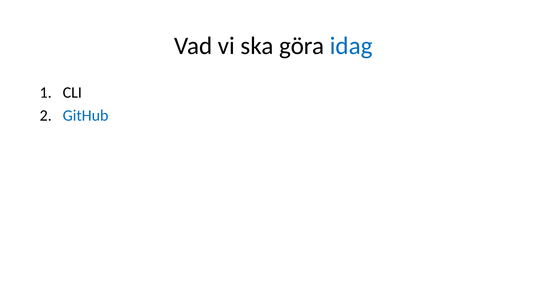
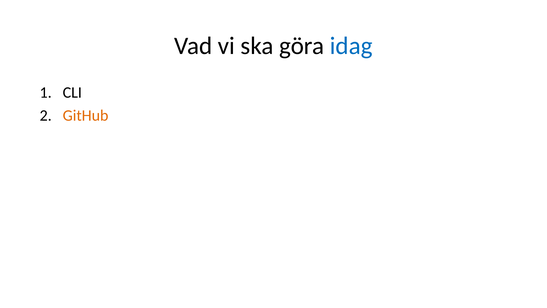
GitHub colour: blue -> orange
